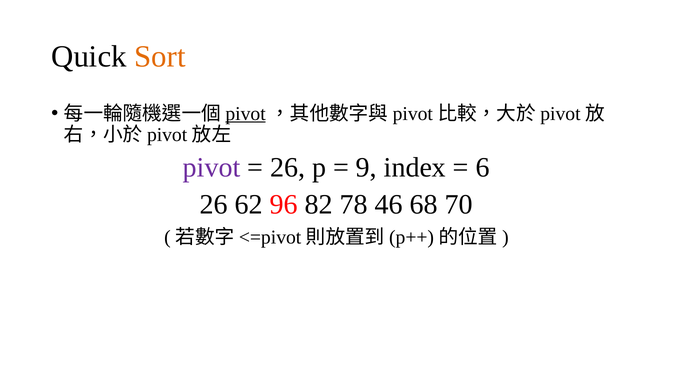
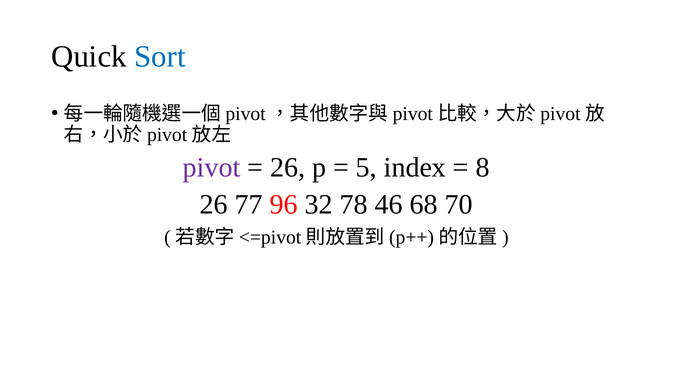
Sort colour: orange -> blue
pivot at (246, 114) underline: present -> none
9: 9 -> 5
6: 6 -> 8
62: 62 -> 77
82: 82 -> 32
